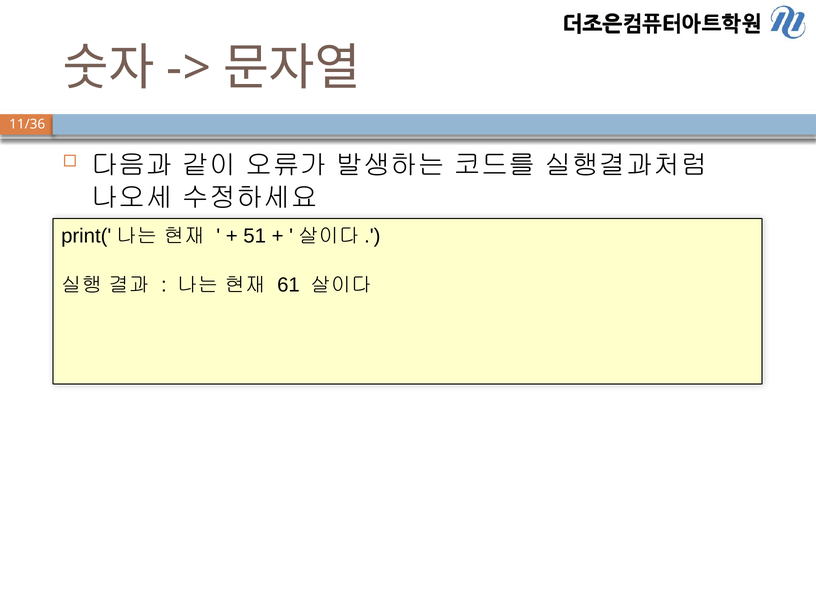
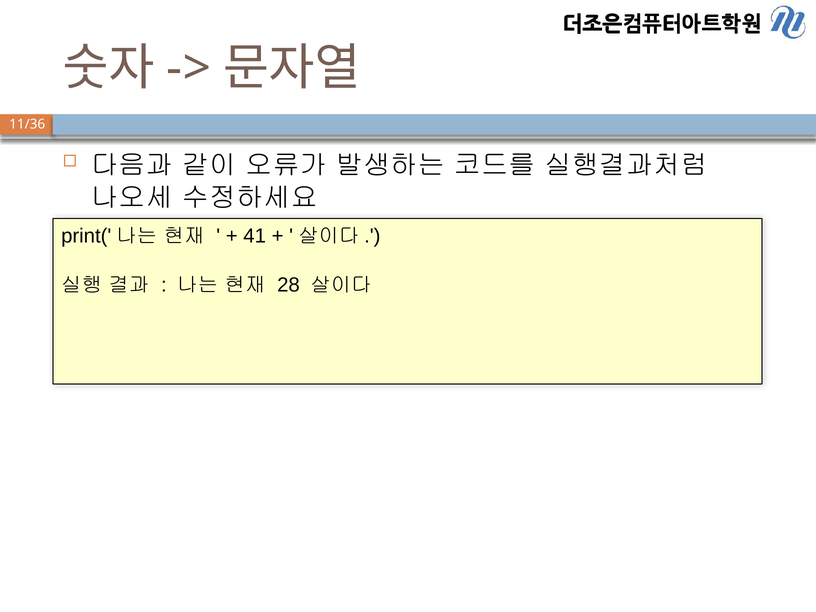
51: 51 -> 41
61: 61 -> 28
